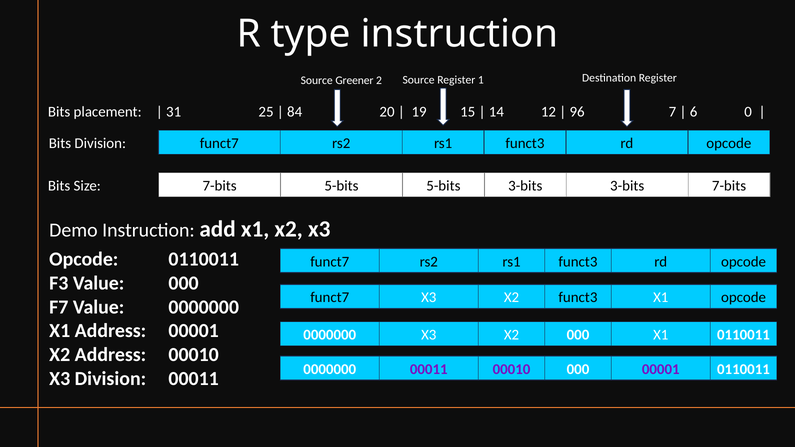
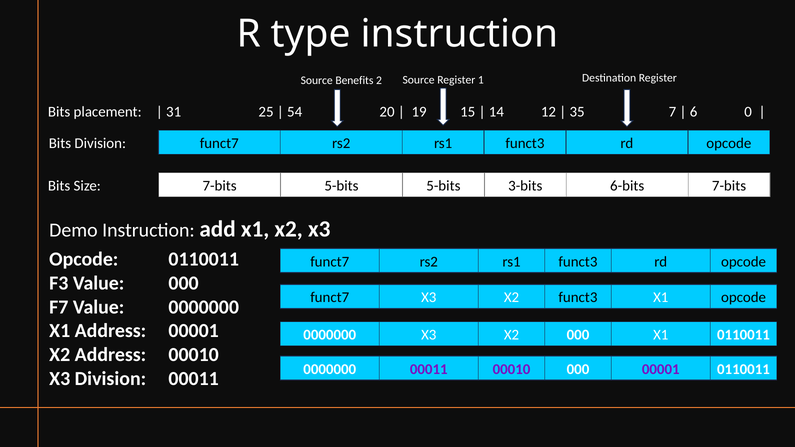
Greener: Greener -> Benefits
84: 84 -> 54
96: 96 -> 35
3-bits at (627, 186): 3-bits -> 6-bits
